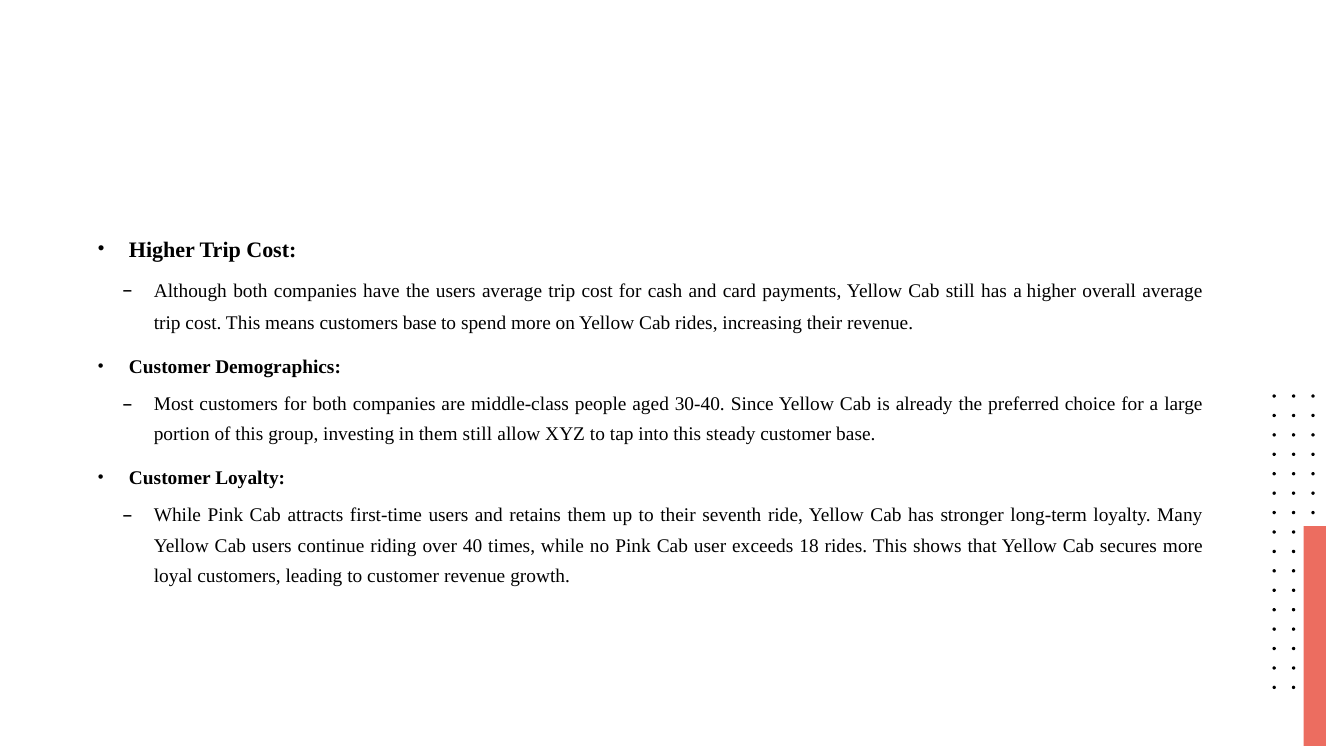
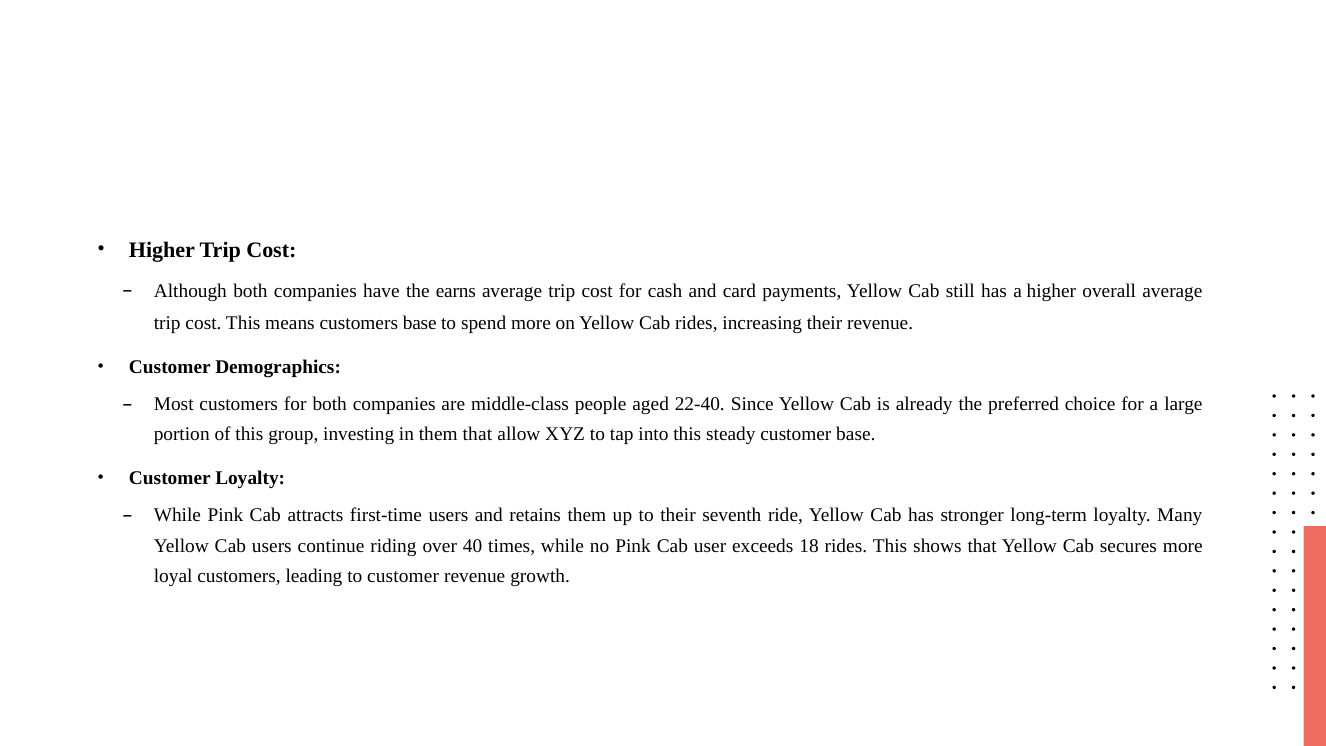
the users: users -> earns
30-40: 30-40 -> 22-40
them still: still -> that
